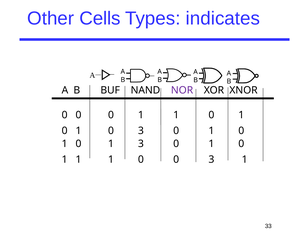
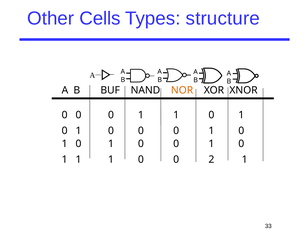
indicates: indicates -> structure
NOR colour: purple -> orange
3 at (141, 131): 3 -> 0
3 at (141, 144): 3 -> 0
0 0 3: 3 -> 2
